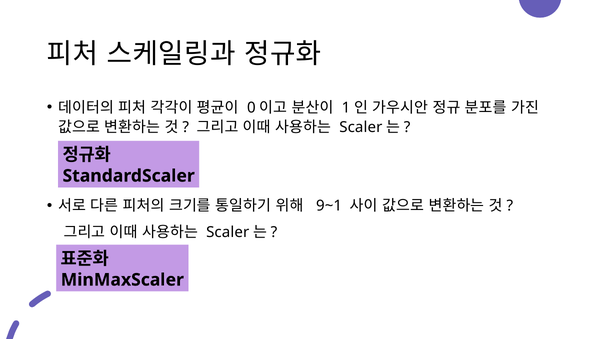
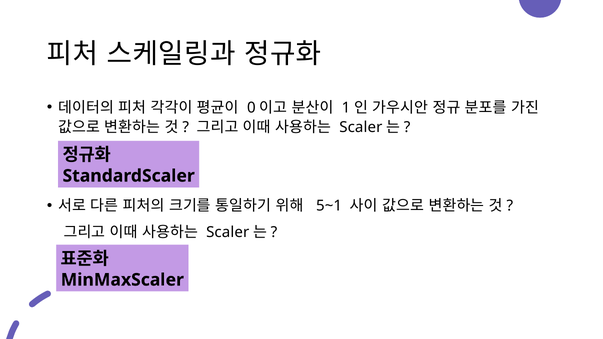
9~1: 9~1 -> 5~1
